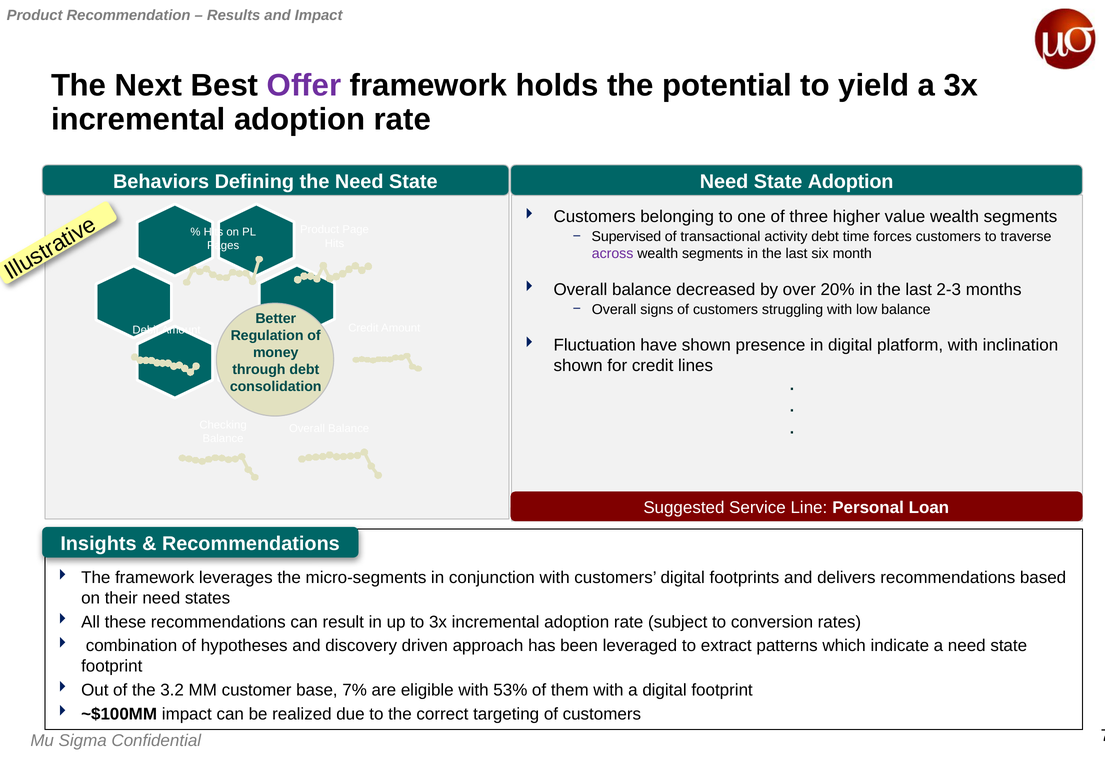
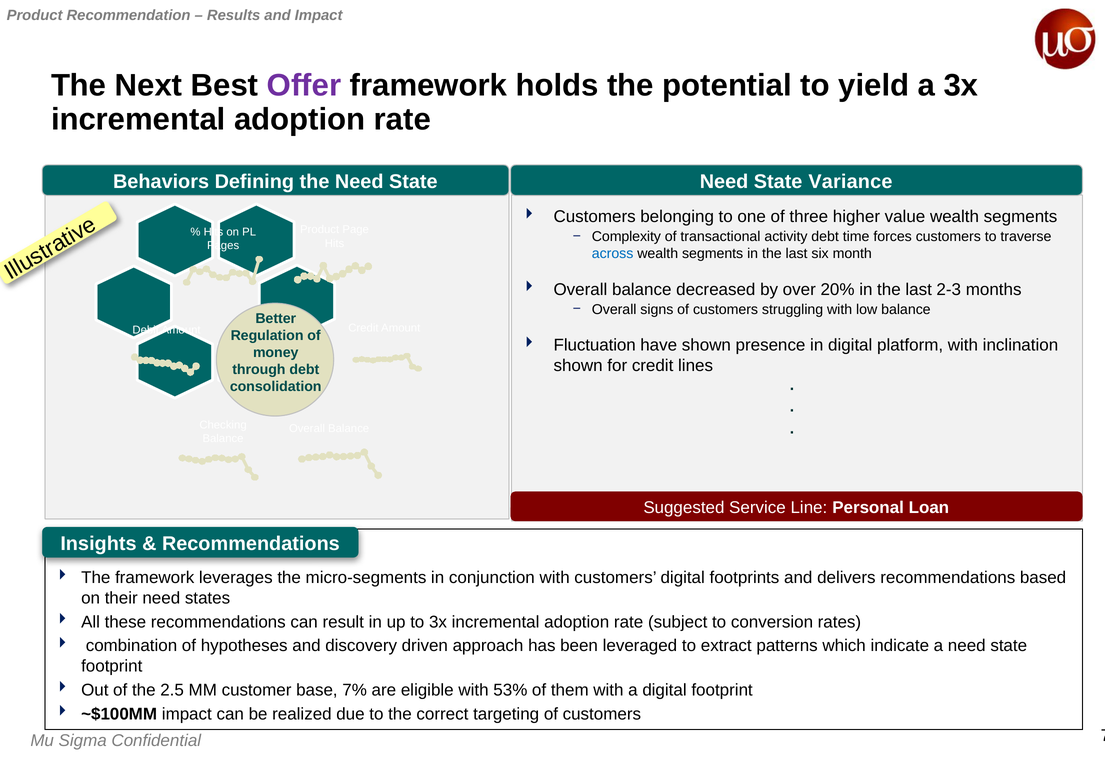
State Adoption: Adoption -> Variance
Supervised: Supervised -> Complexity
across colour: purple -> blue
3.2: 3.2 -> 2.5
